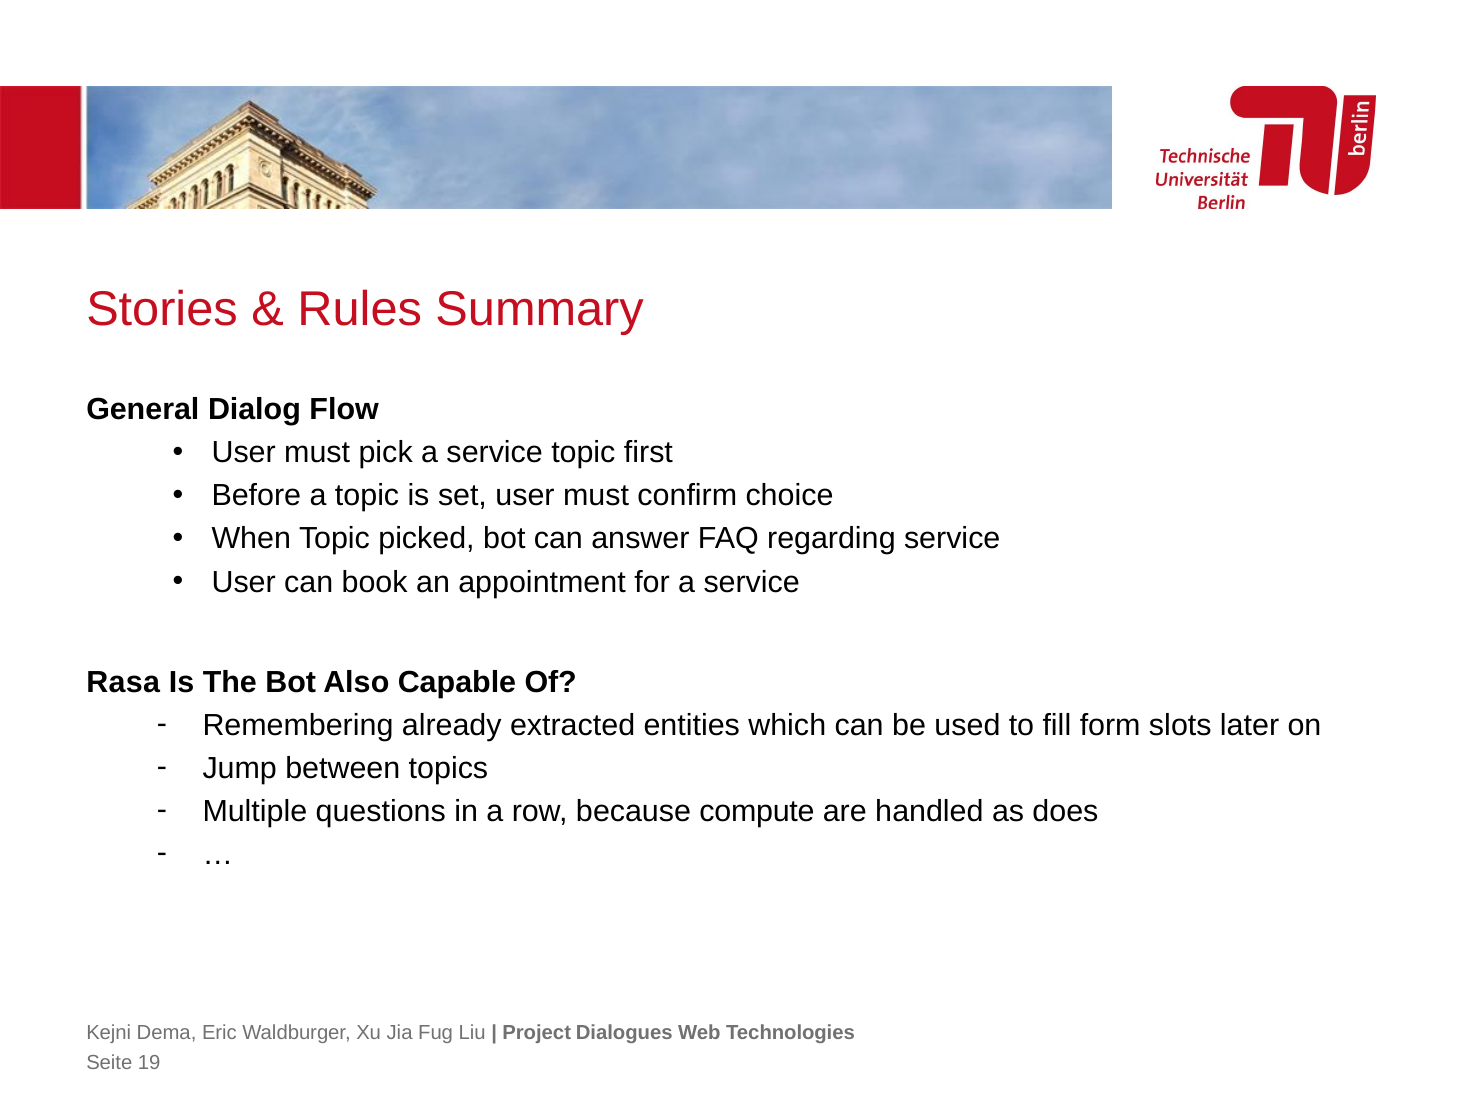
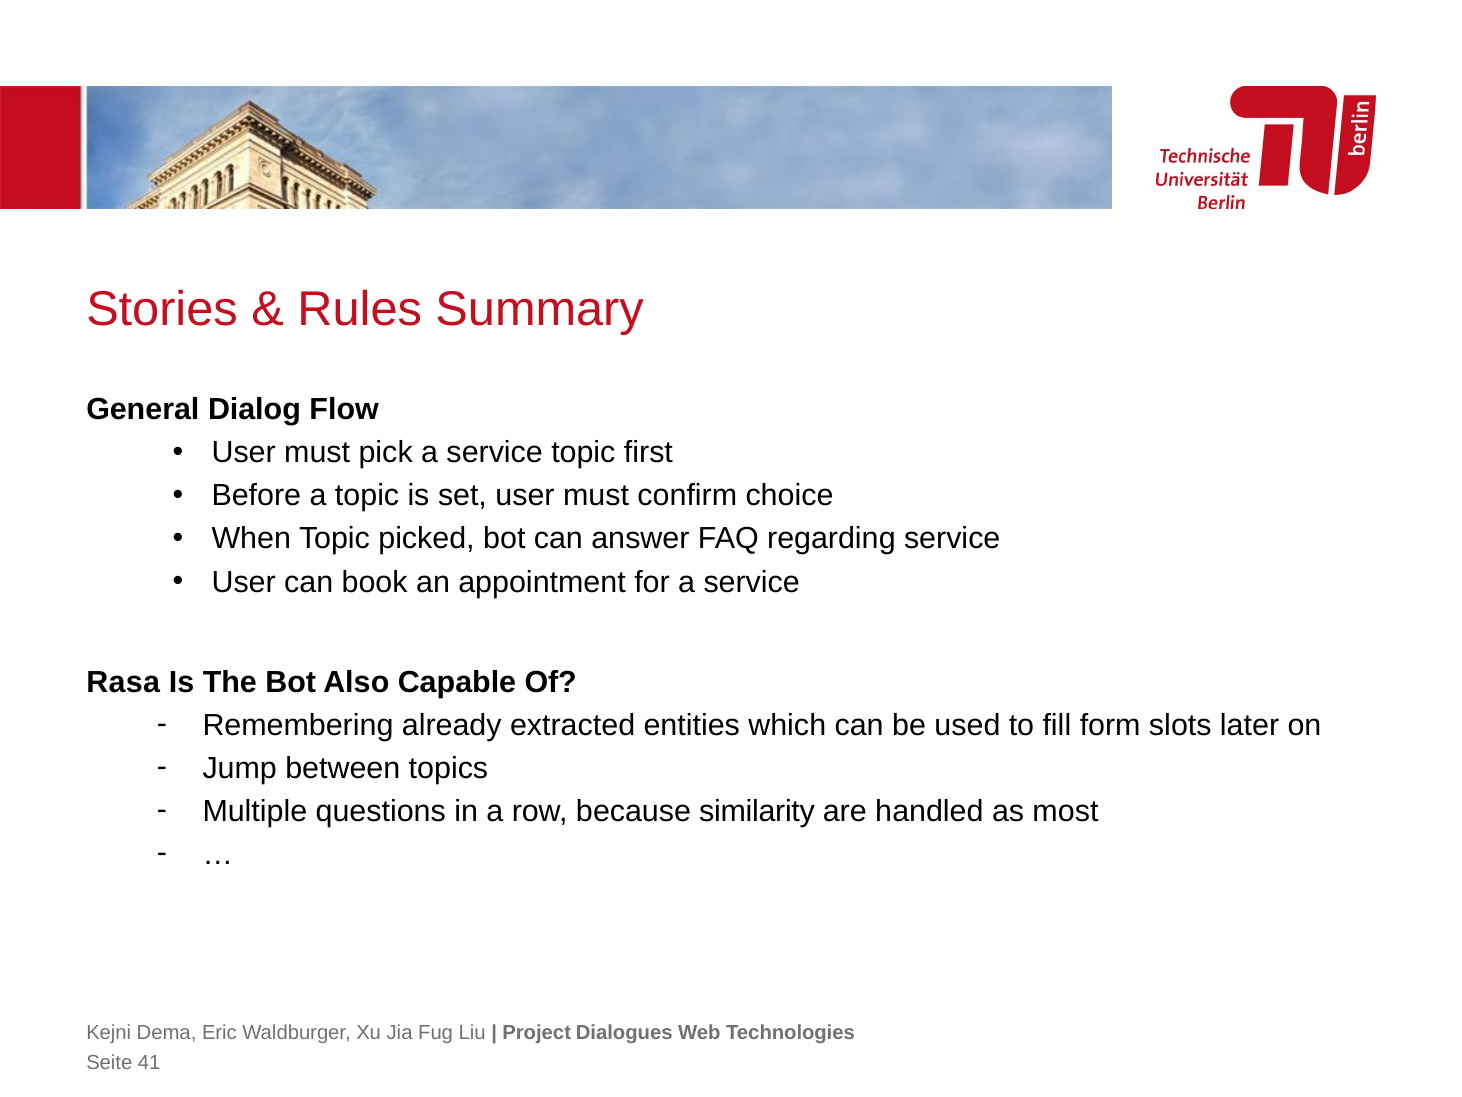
compute: compute -> similarity
does: does -> most
19: 19 -> 41
